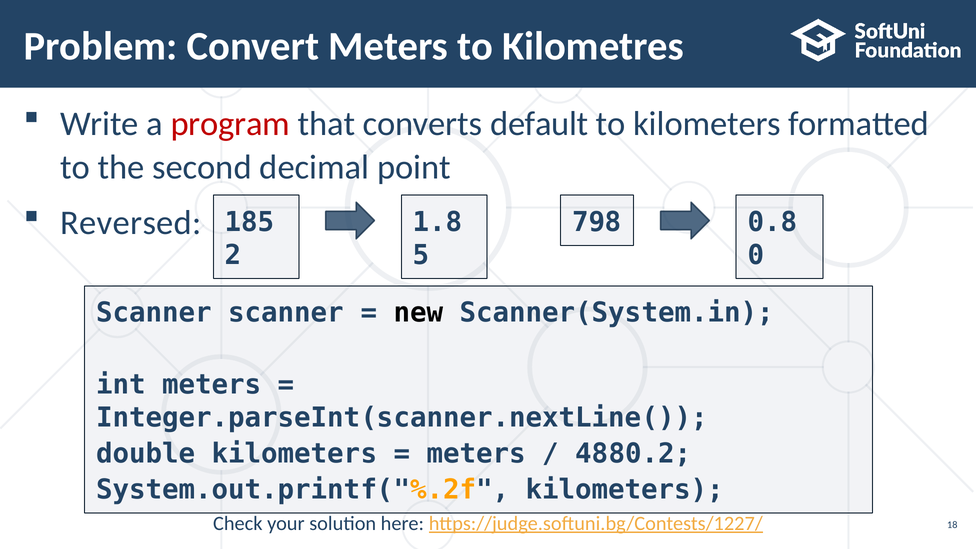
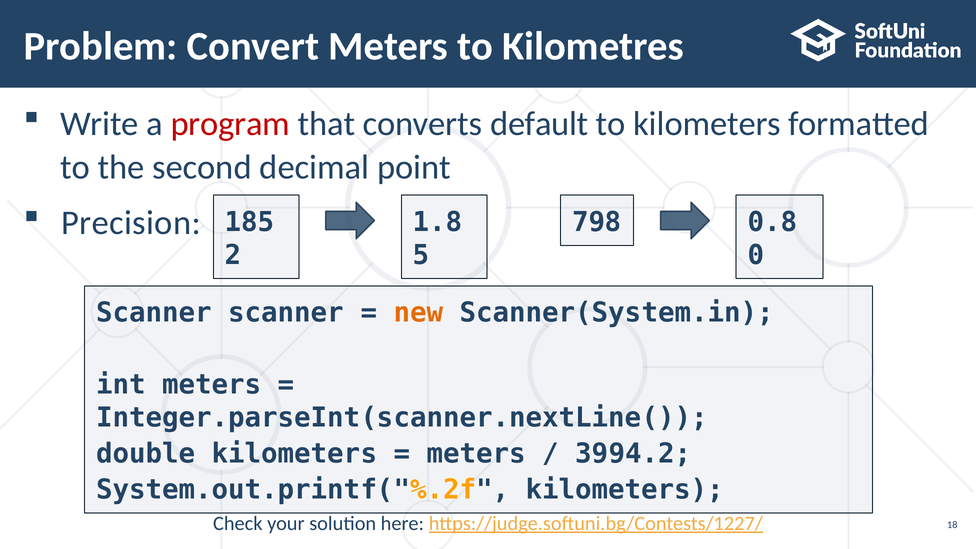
Reversed: Reversed -> Precision
new colour: black -> orange
4880.2: 4880.2 -> 3994.2
